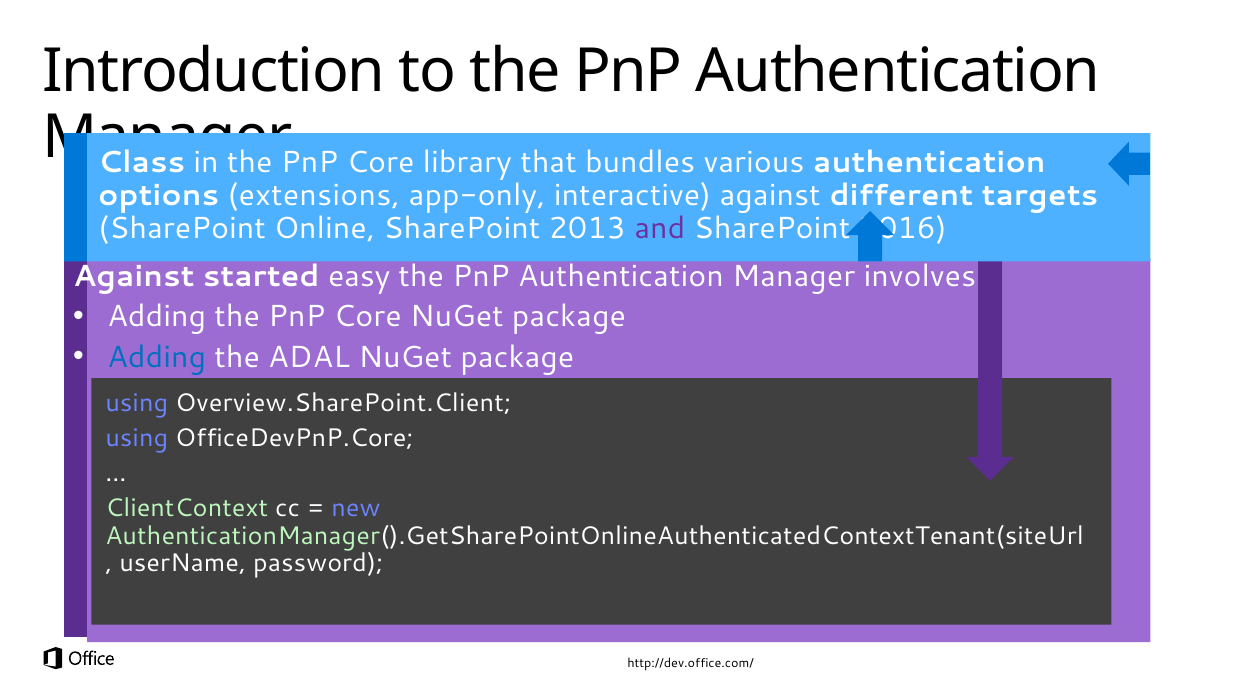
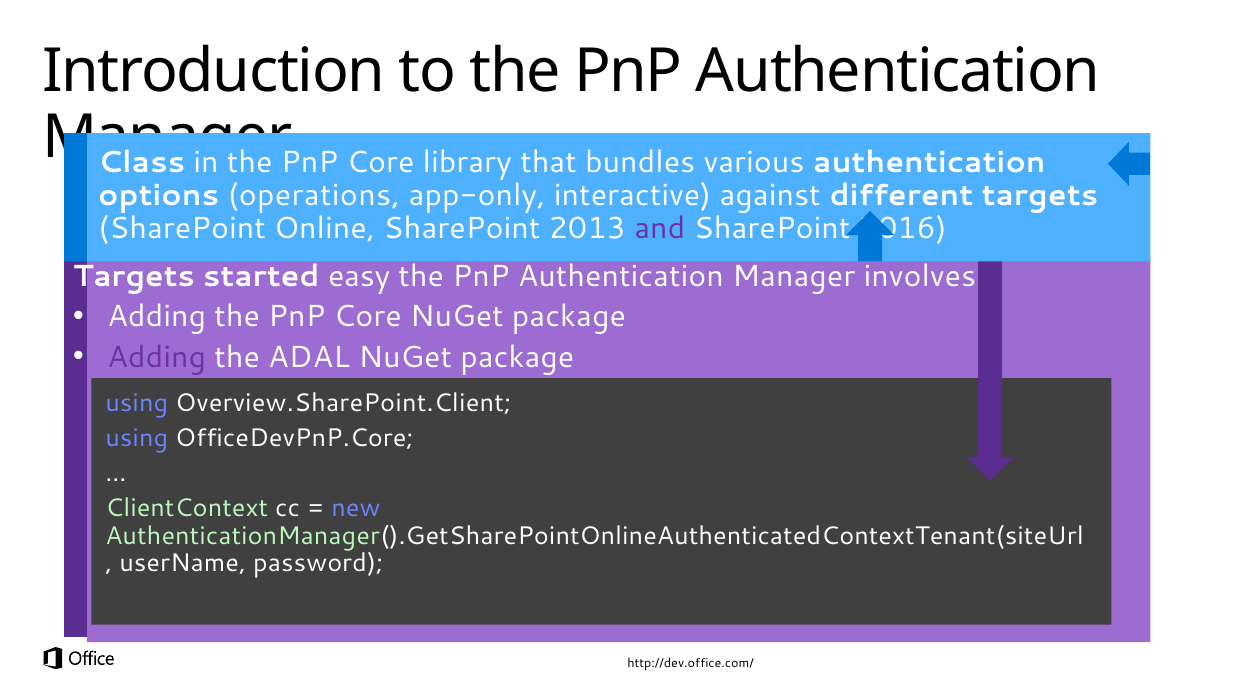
extensions: extensions -> operations
Against at (134, 276): Against -> Targets
Adding at (157, 357) colour: blue -> purple
